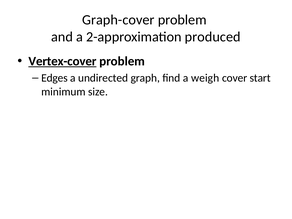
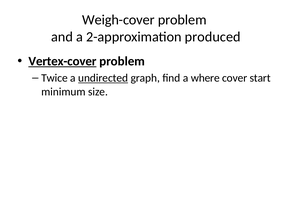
Graph-cover: Graph-cover -> Weigh-cover
Edges: Edges -> Twice
undirected underline: none -> present
weigh: weigh -> where
